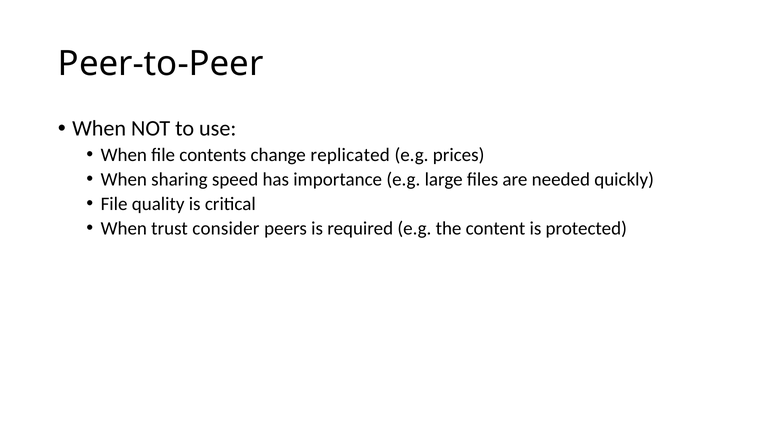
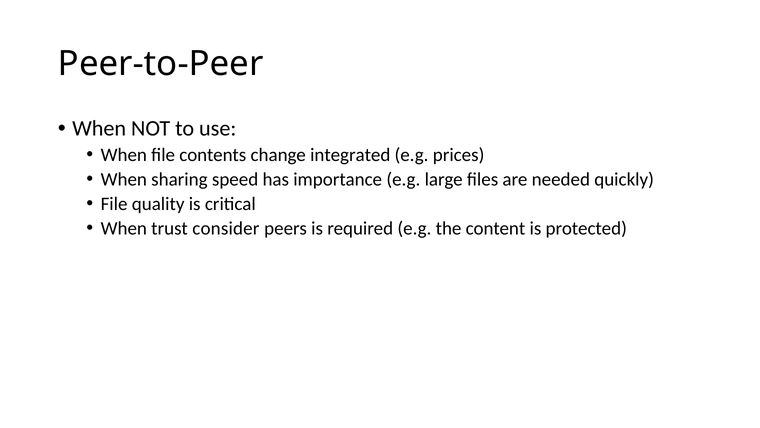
replicated: replicated -> integrated
